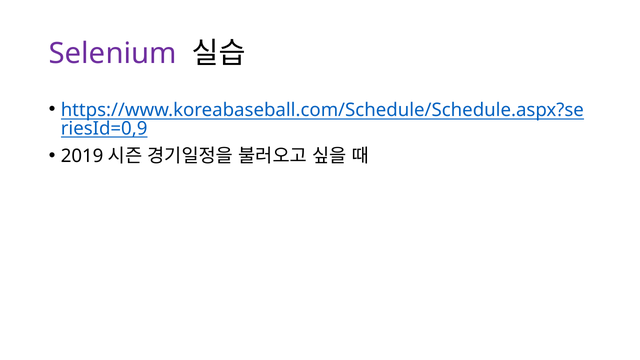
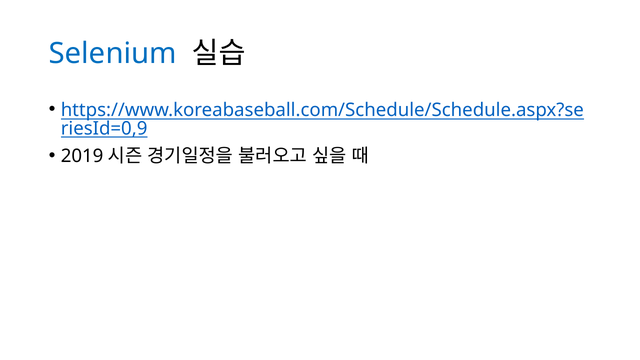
Selenium colour: purple -> blue
